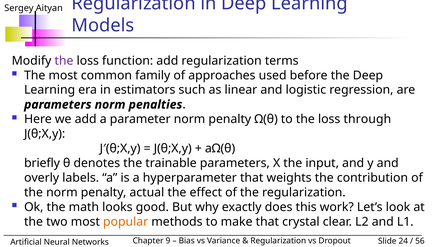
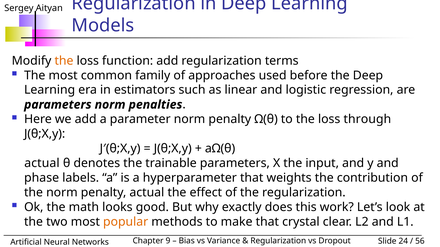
the at (64, 61) colour: purple -> orange
briefly at (42, 164): briefly -> actual
overly: overly -> phase
